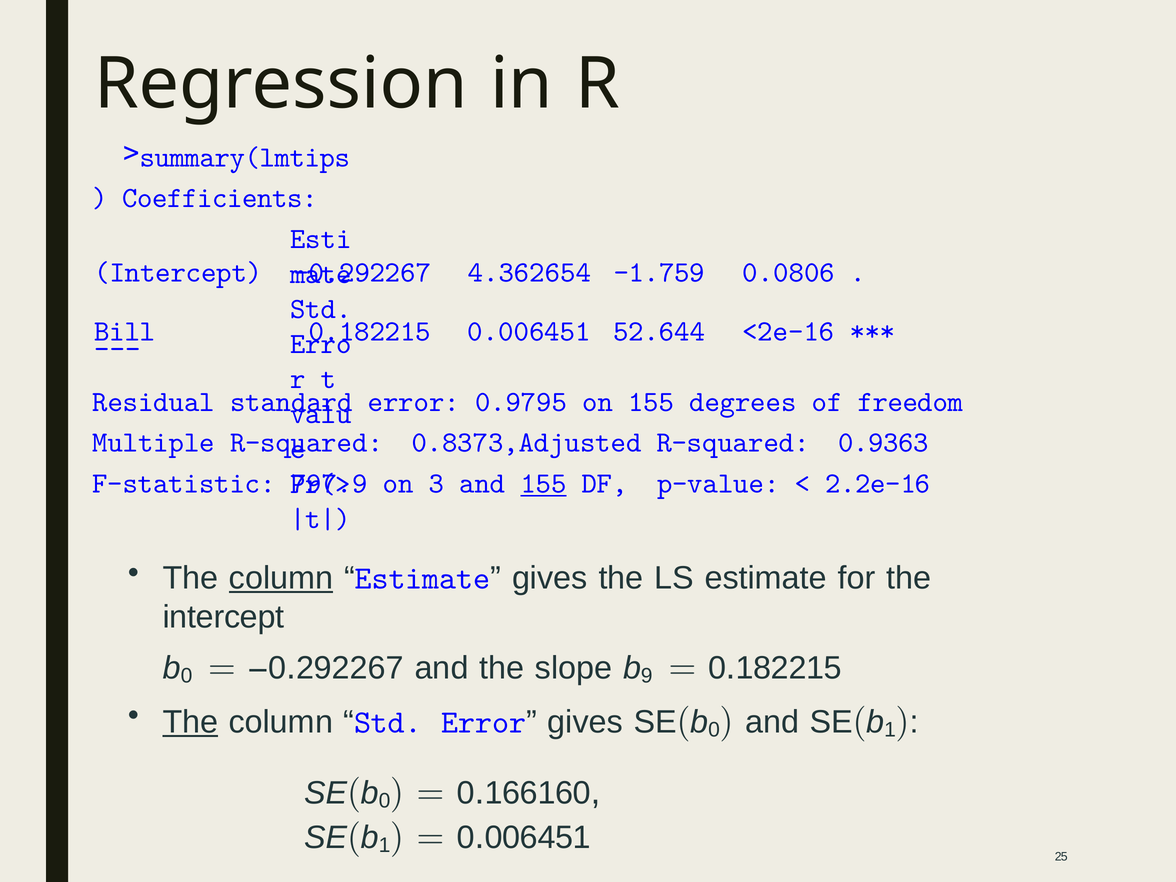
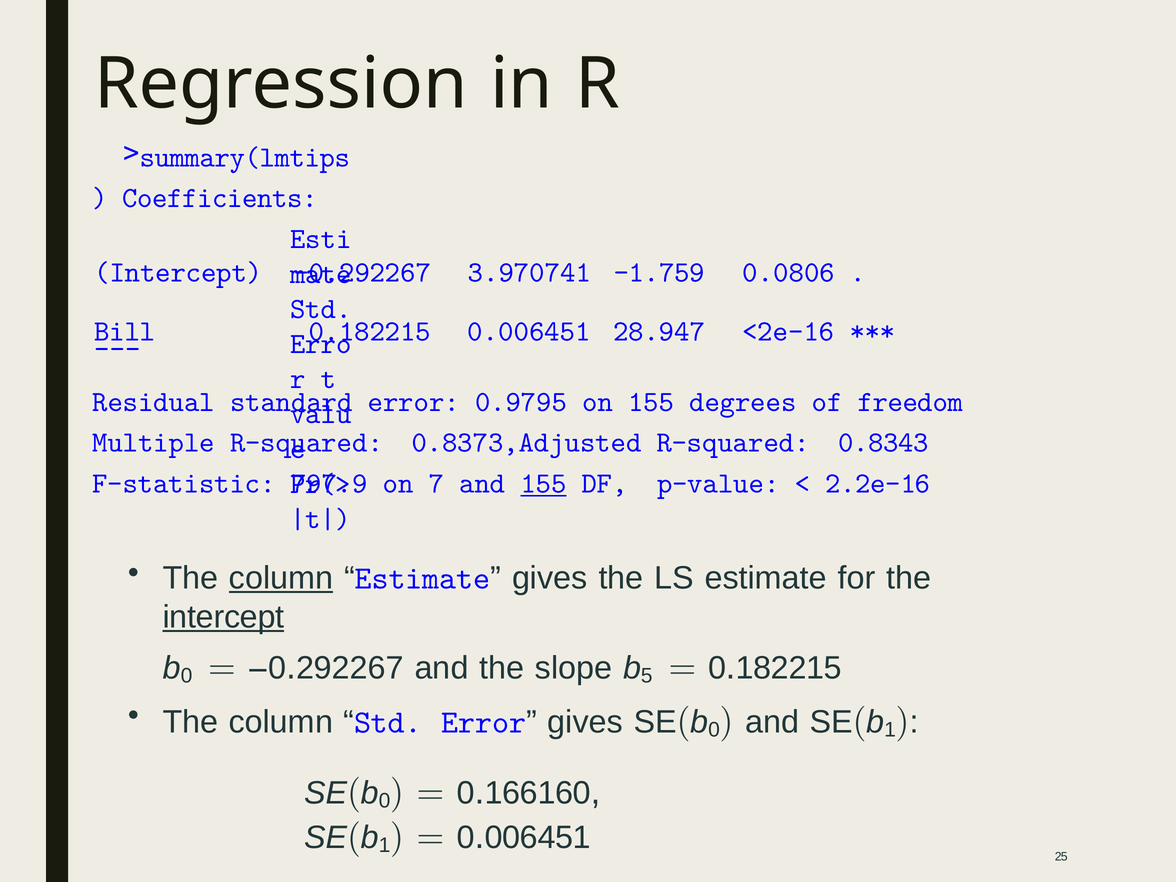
4.362654: 4.362654 -> 3.970741
52.644: 52.644 -> 28.947
0.9363: 0.9363 -> 0.8343
3: 3 -> 7
intercept at (223, 617) underline: none -> present
9: 9 -> 5
The at (190, 722) underline: present -> none
